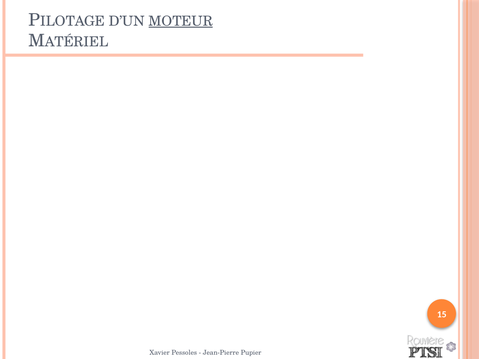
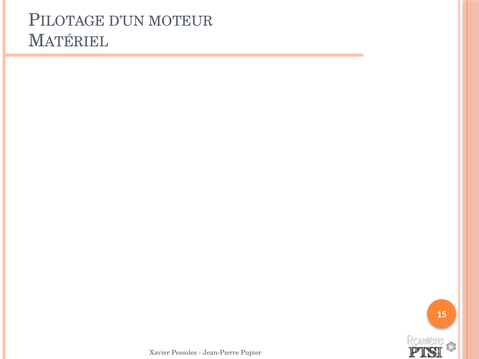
MOTEUR underline: present -> none
